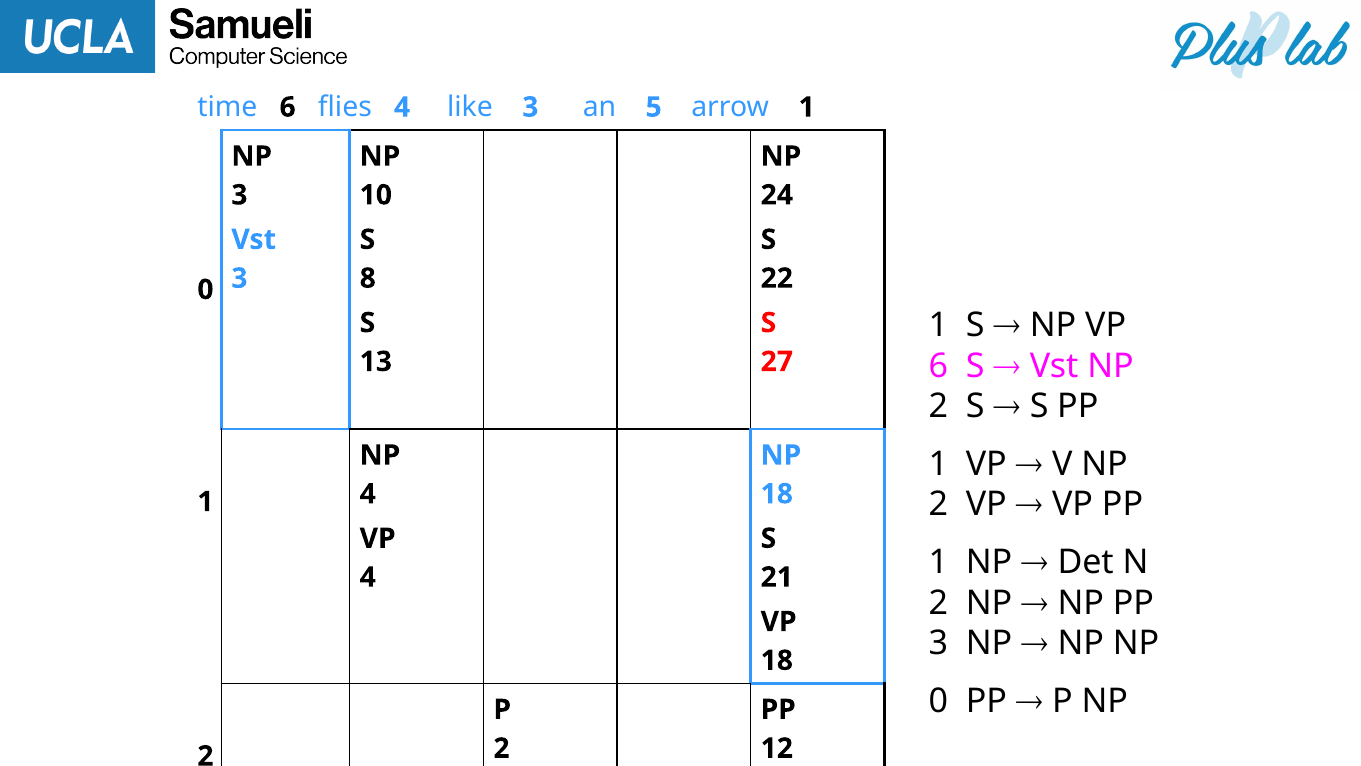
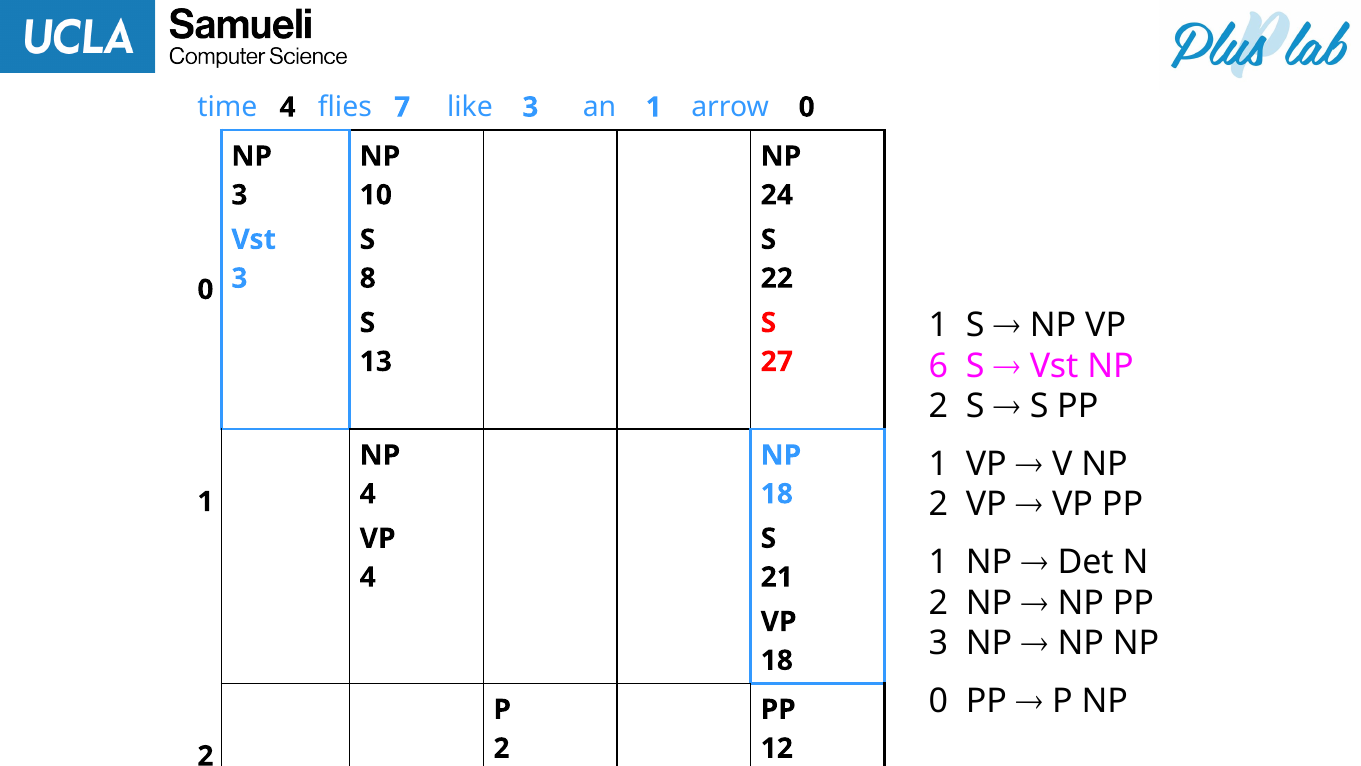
time 6: 6 -> 4
flies 4: 4 -> 7
an 5: 5 -> 1
arrow 1: 1 -> 0
